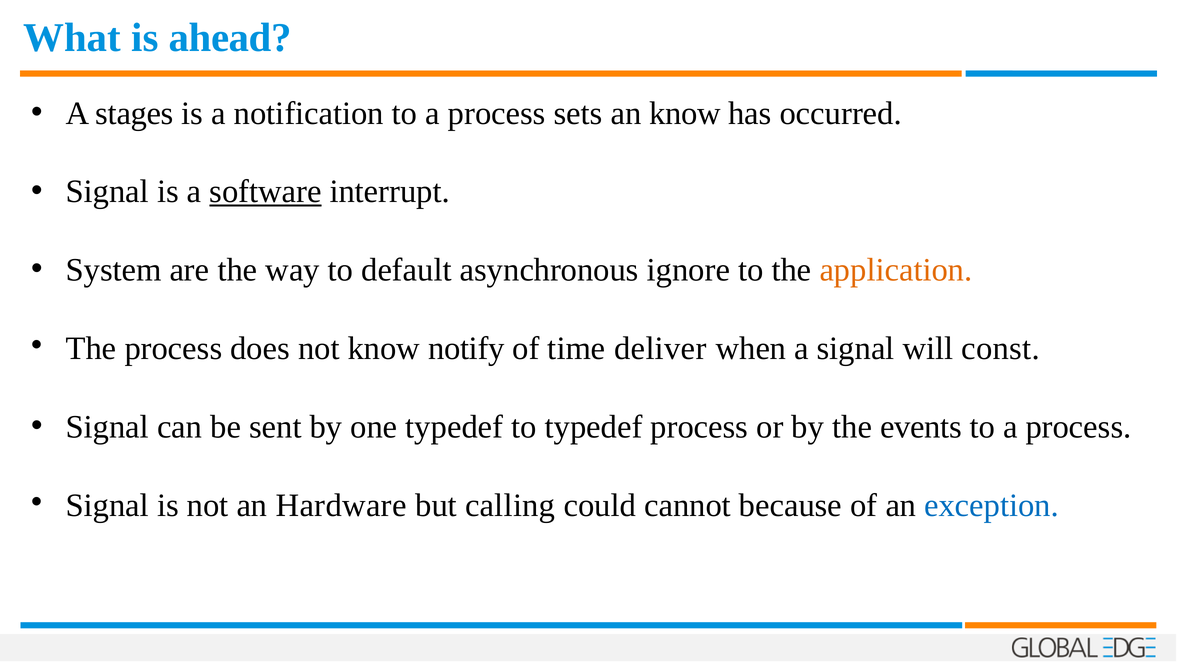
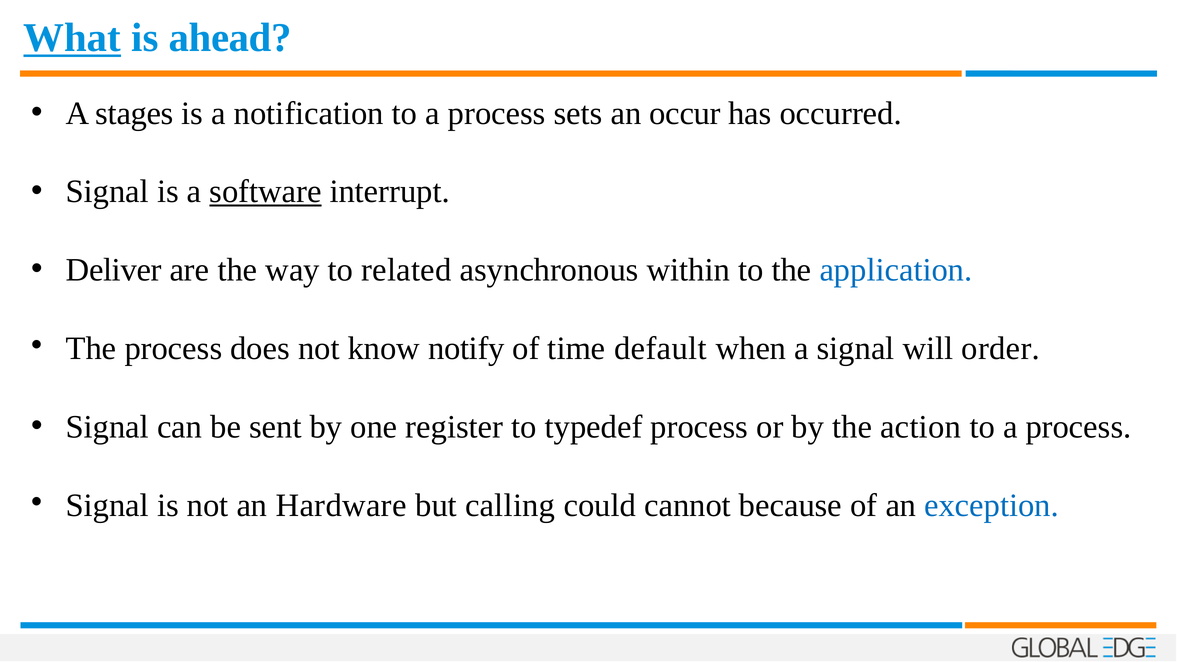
What underline: none -> present
an know: know -> occur
System: System -> Deliver
default: default -> related
ignore: ignore -> within
application colour: orange -> blue
deliver: deliver -> default
const: const -> order
one typedef: typedef -> register
events: events -> action
